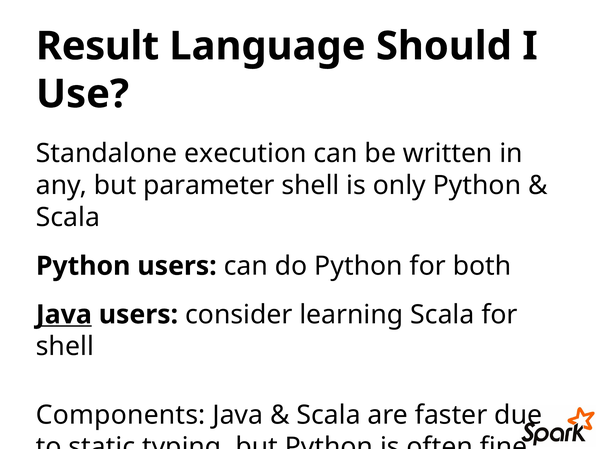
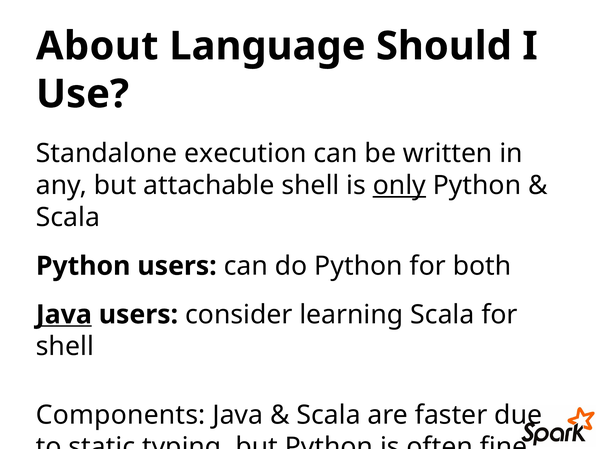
Result: Result -> About
parameter: parameter -> attachable
only underline: none -> present
